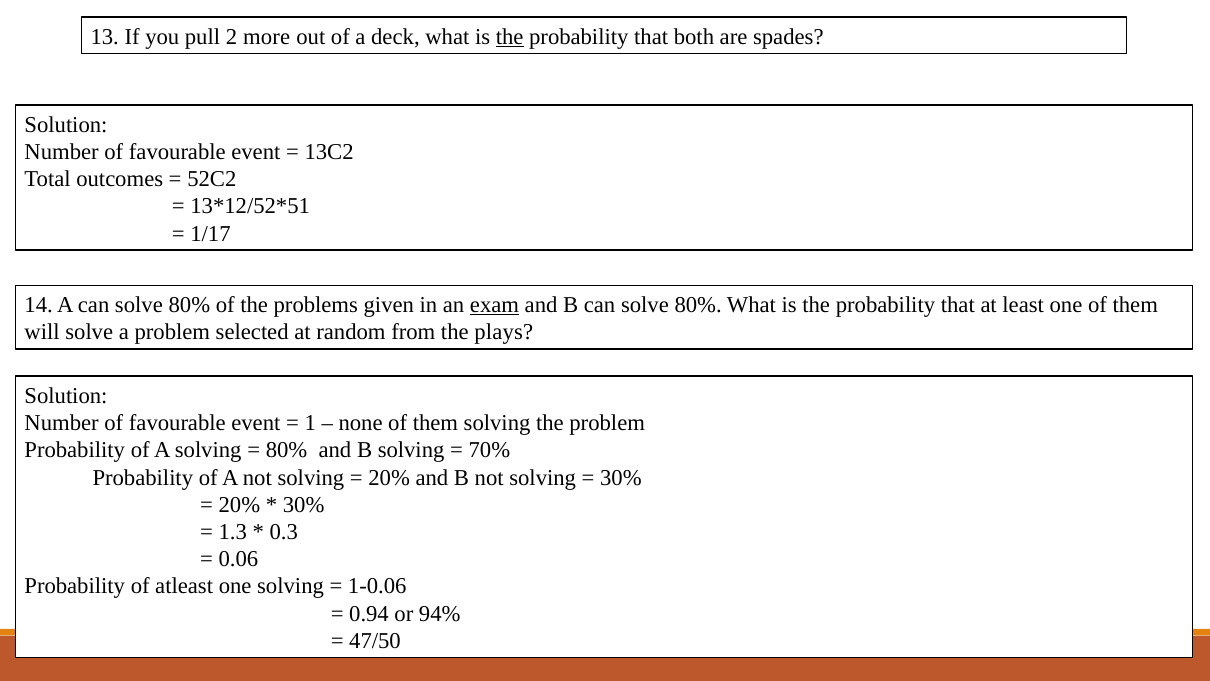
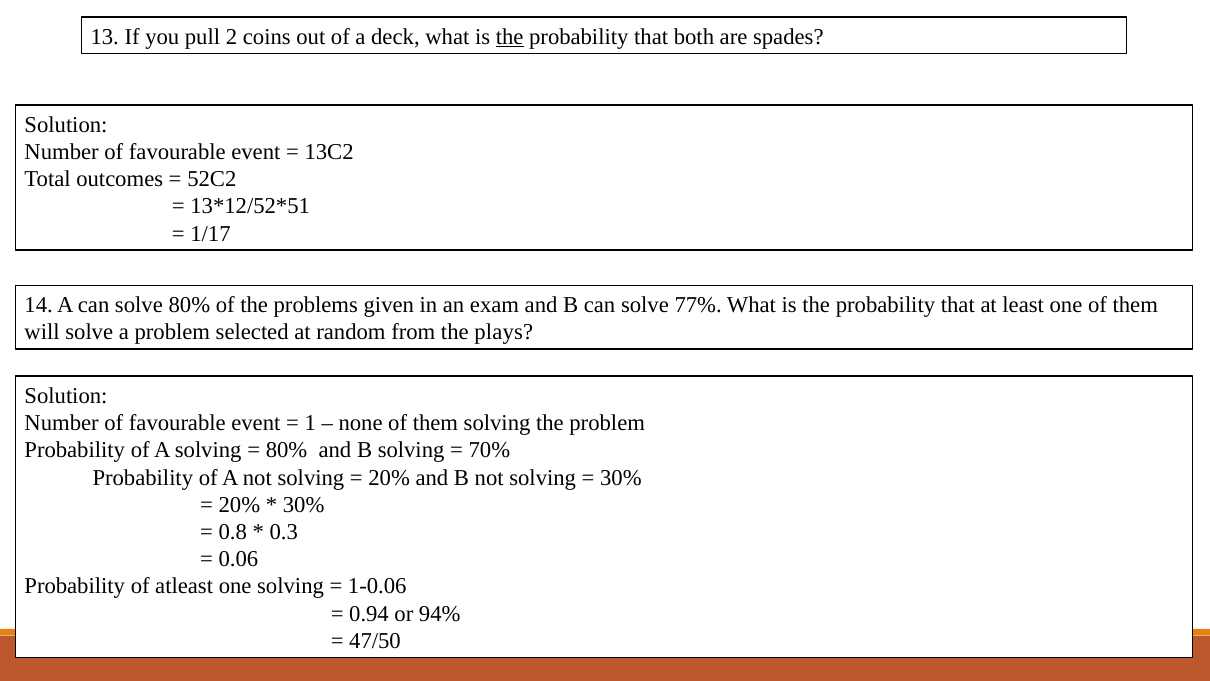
more: more -> coins
exam underline: present -> none
B can solve 80%: 80% -> 77%
1.3: 1.3 -> 0.8
